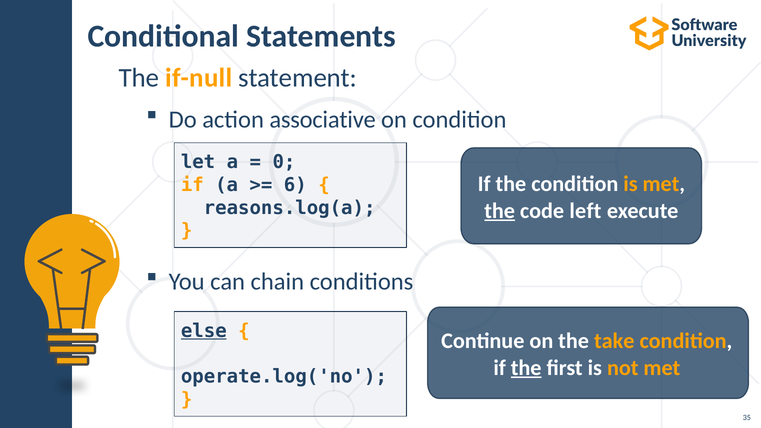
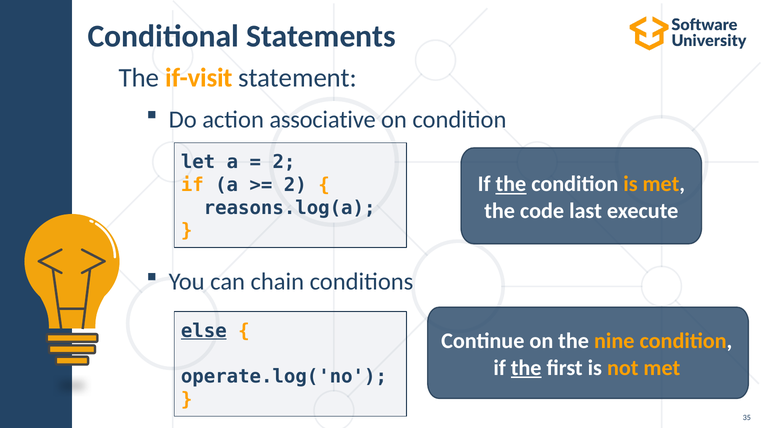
if-null: if-null -> if-visit
0 at (284, 162): 0 -> 2
the at (511, 184) underline: none -> present
6 at (295, 185): 6 -> 2
the at (500, 211) underline: present -> none
left: left -> last
take: take -> nine
